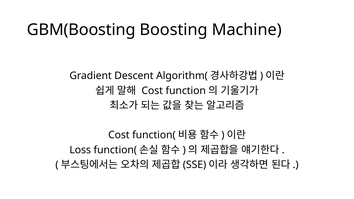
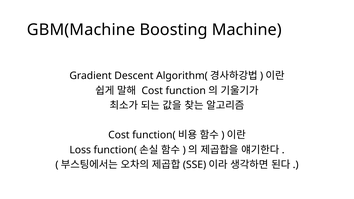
GBM(Boosting: GBM(Boosting -> GBM(Machine
